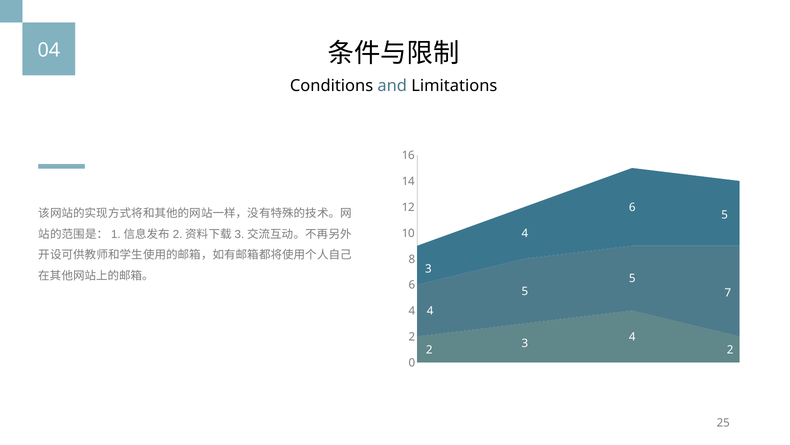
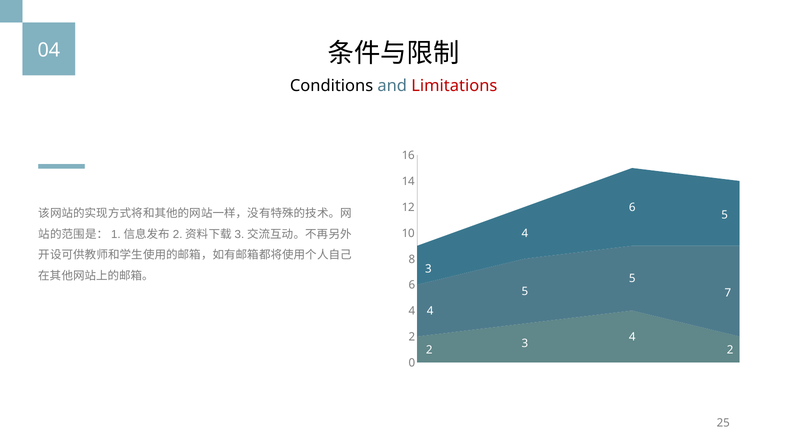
Limitations colour: black -> red
